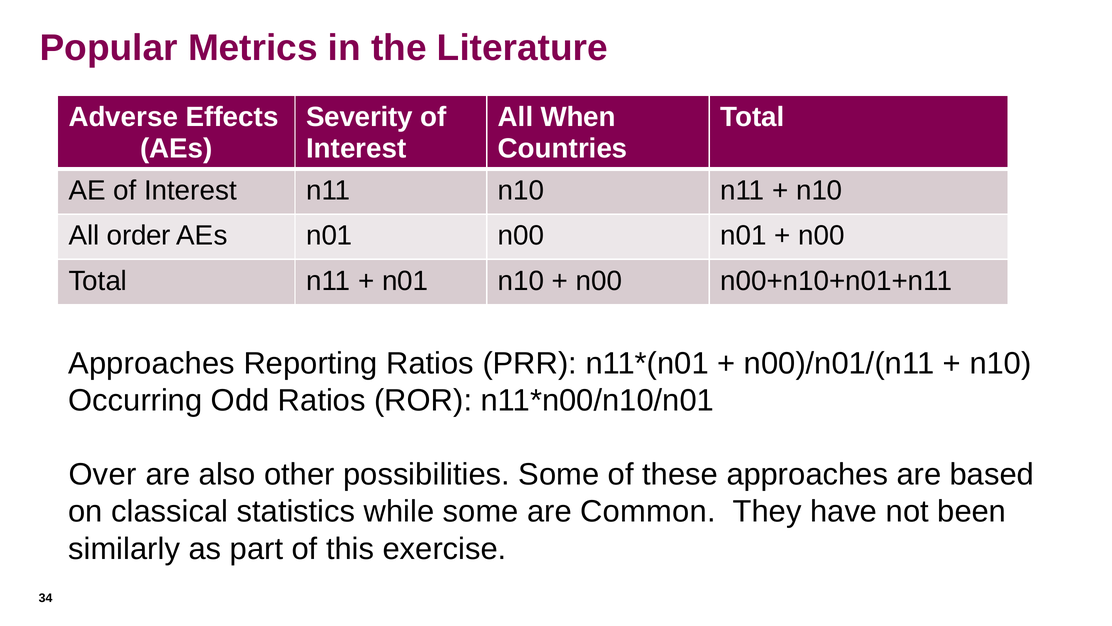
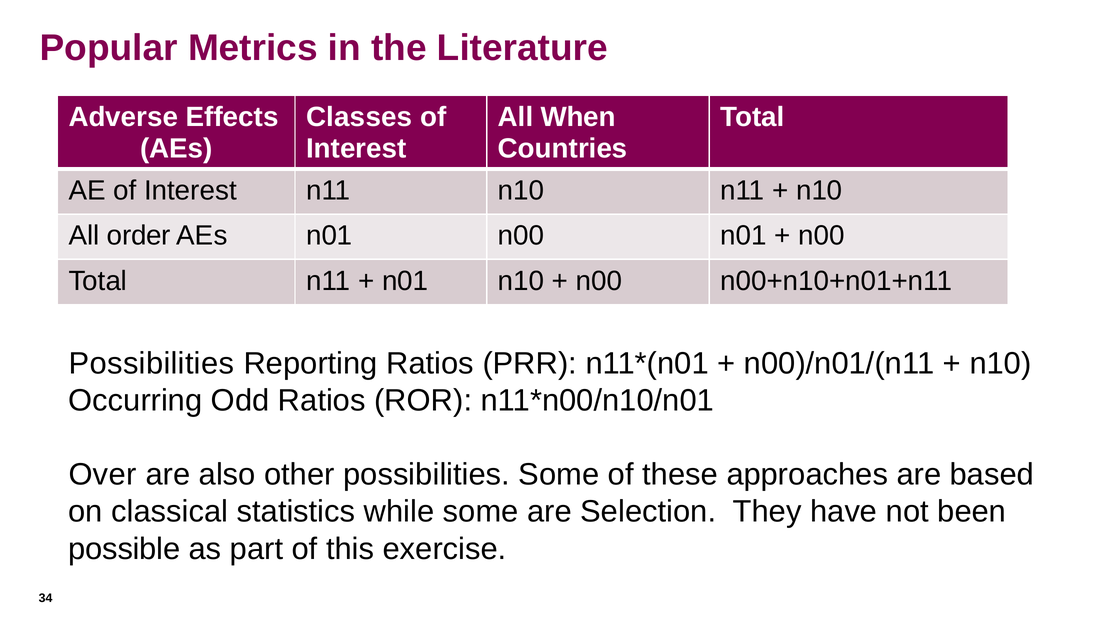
Severity: Severity -> Classes
Approaches at (152, 363): Approaches -> Possibilities
Common: Common -> Selection
similarly: similarly -> possible
